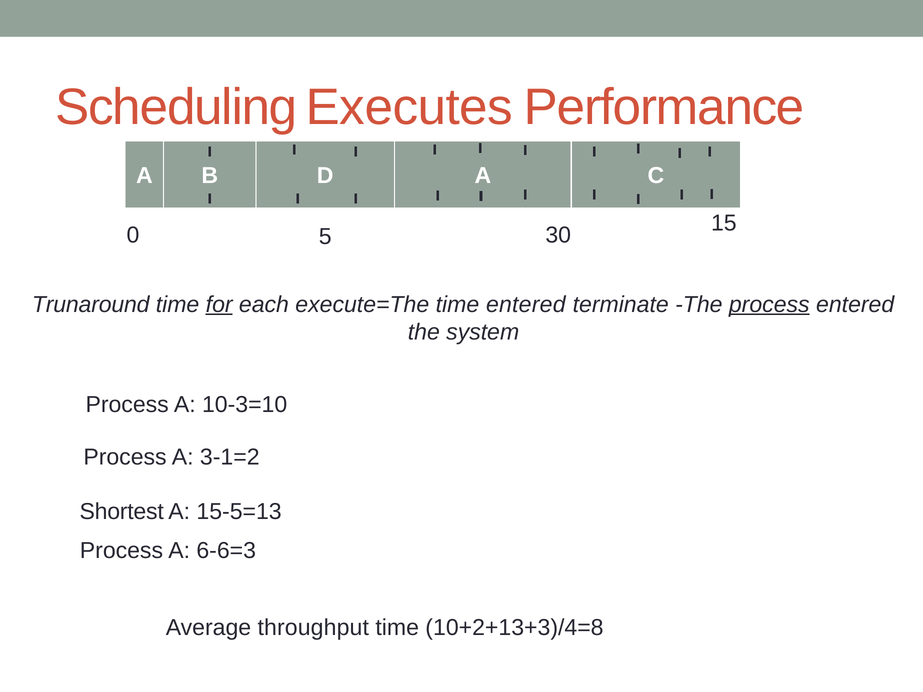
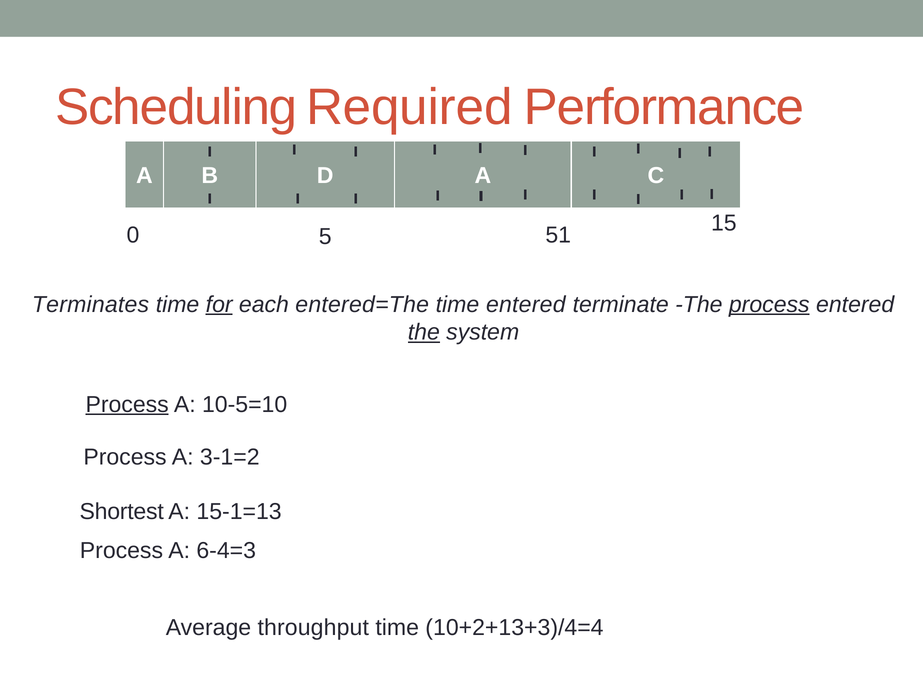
Executes: Executes -> Required
30: 30 -> 51
Trunaround: Trunaround -> Terminates
execute=The: execute=The -> entered=The
the at (424, 332) underline: none -> present
Process at (127, 405) underline: none -> present
10-3=10: 10-3=10 -> 10-5=10
15-5=13: 15-5=13 -> 15-1=13
6-6=3: 6-6=3 -> 6-4=3
10+2+13+3)/4=8: 10+2+13+3)/4=8 -> 10+2+13+3)/4=4
